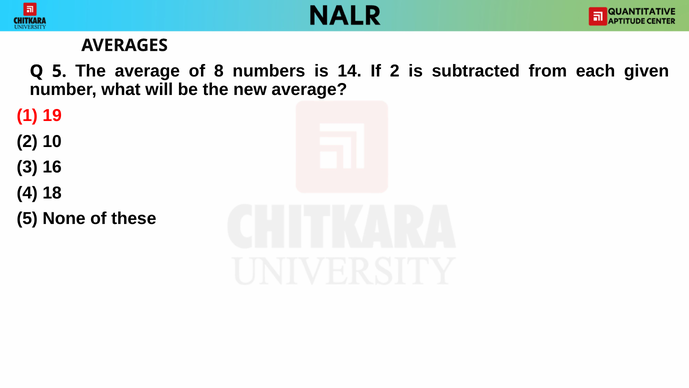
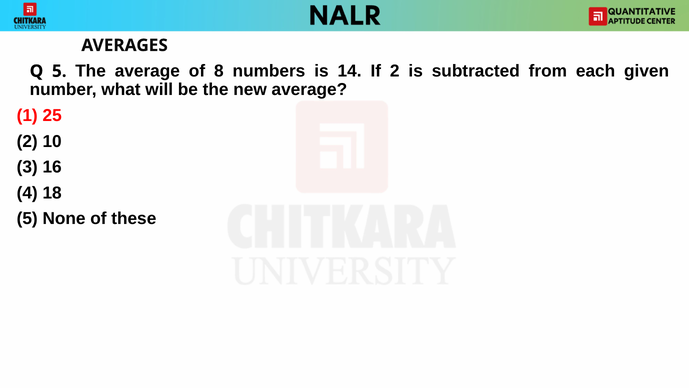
19: 19 -> 25
